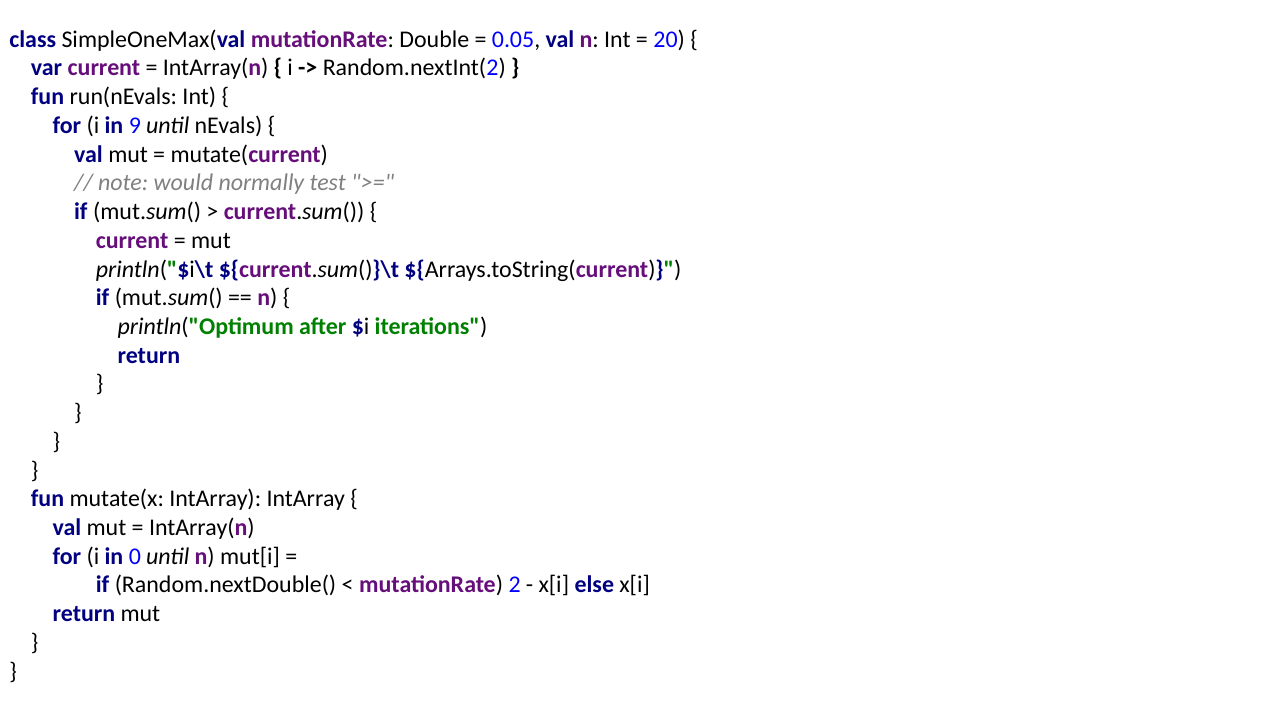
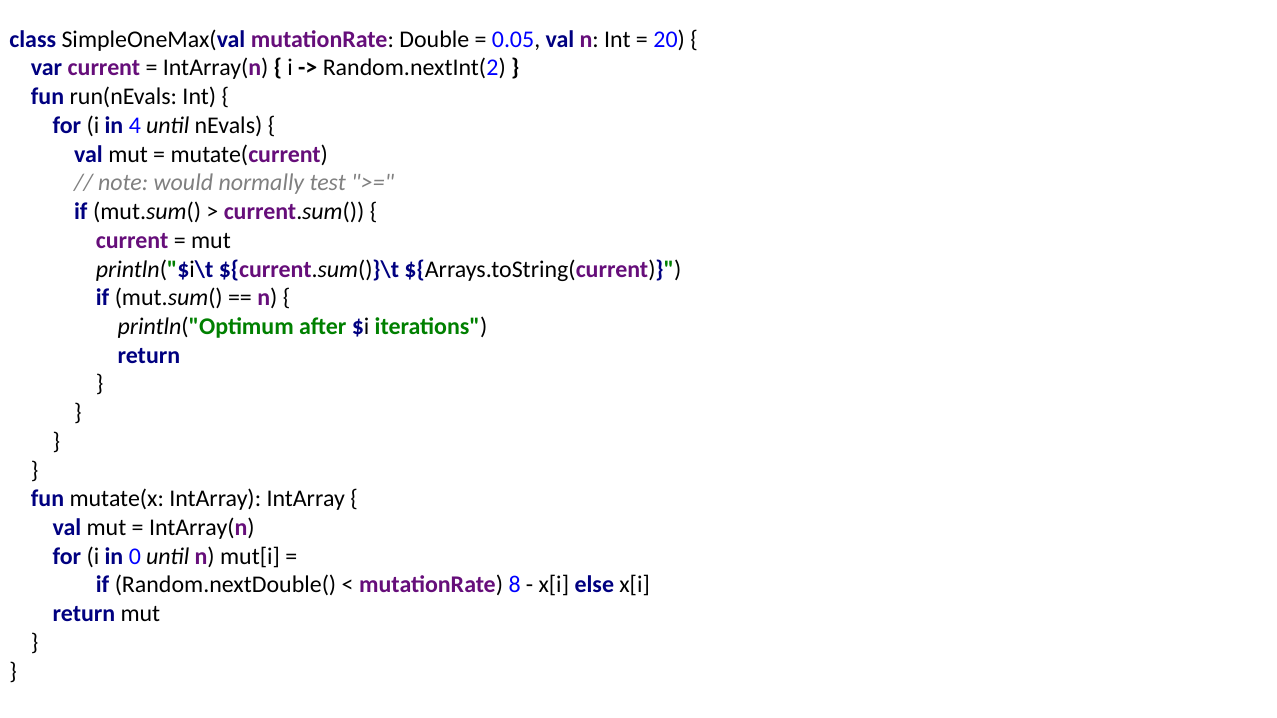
9: 9 -> 4
2: 2 -> 8
